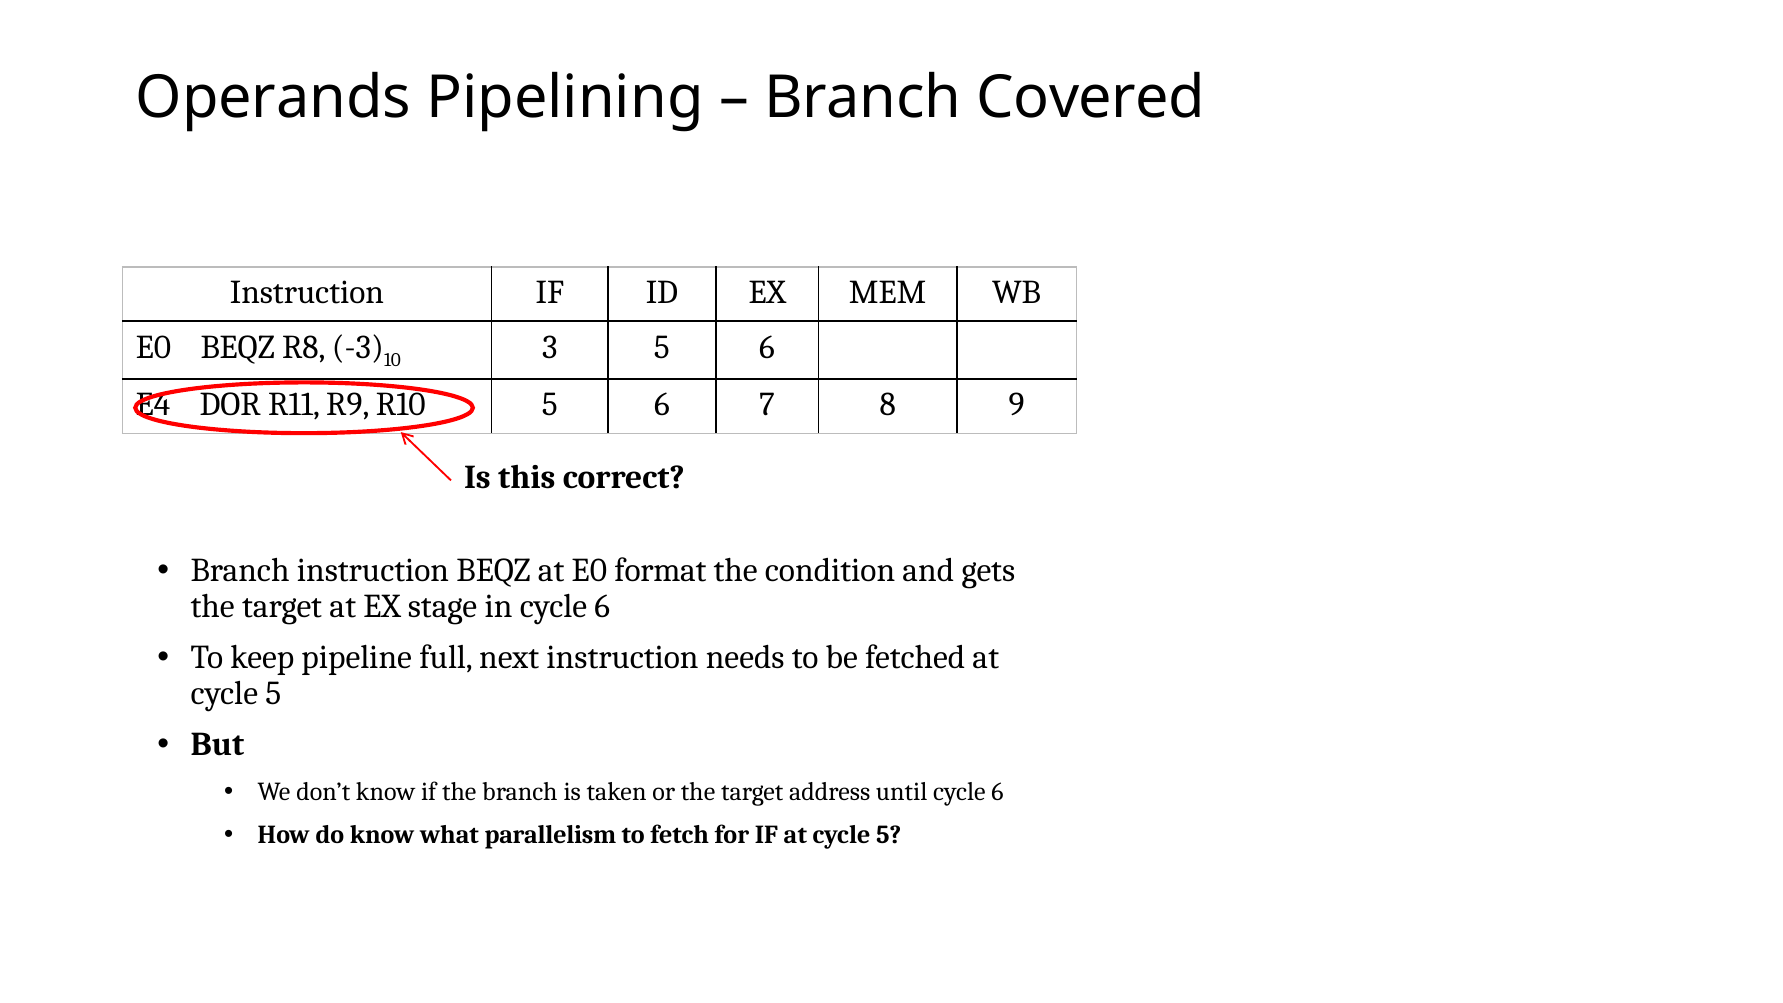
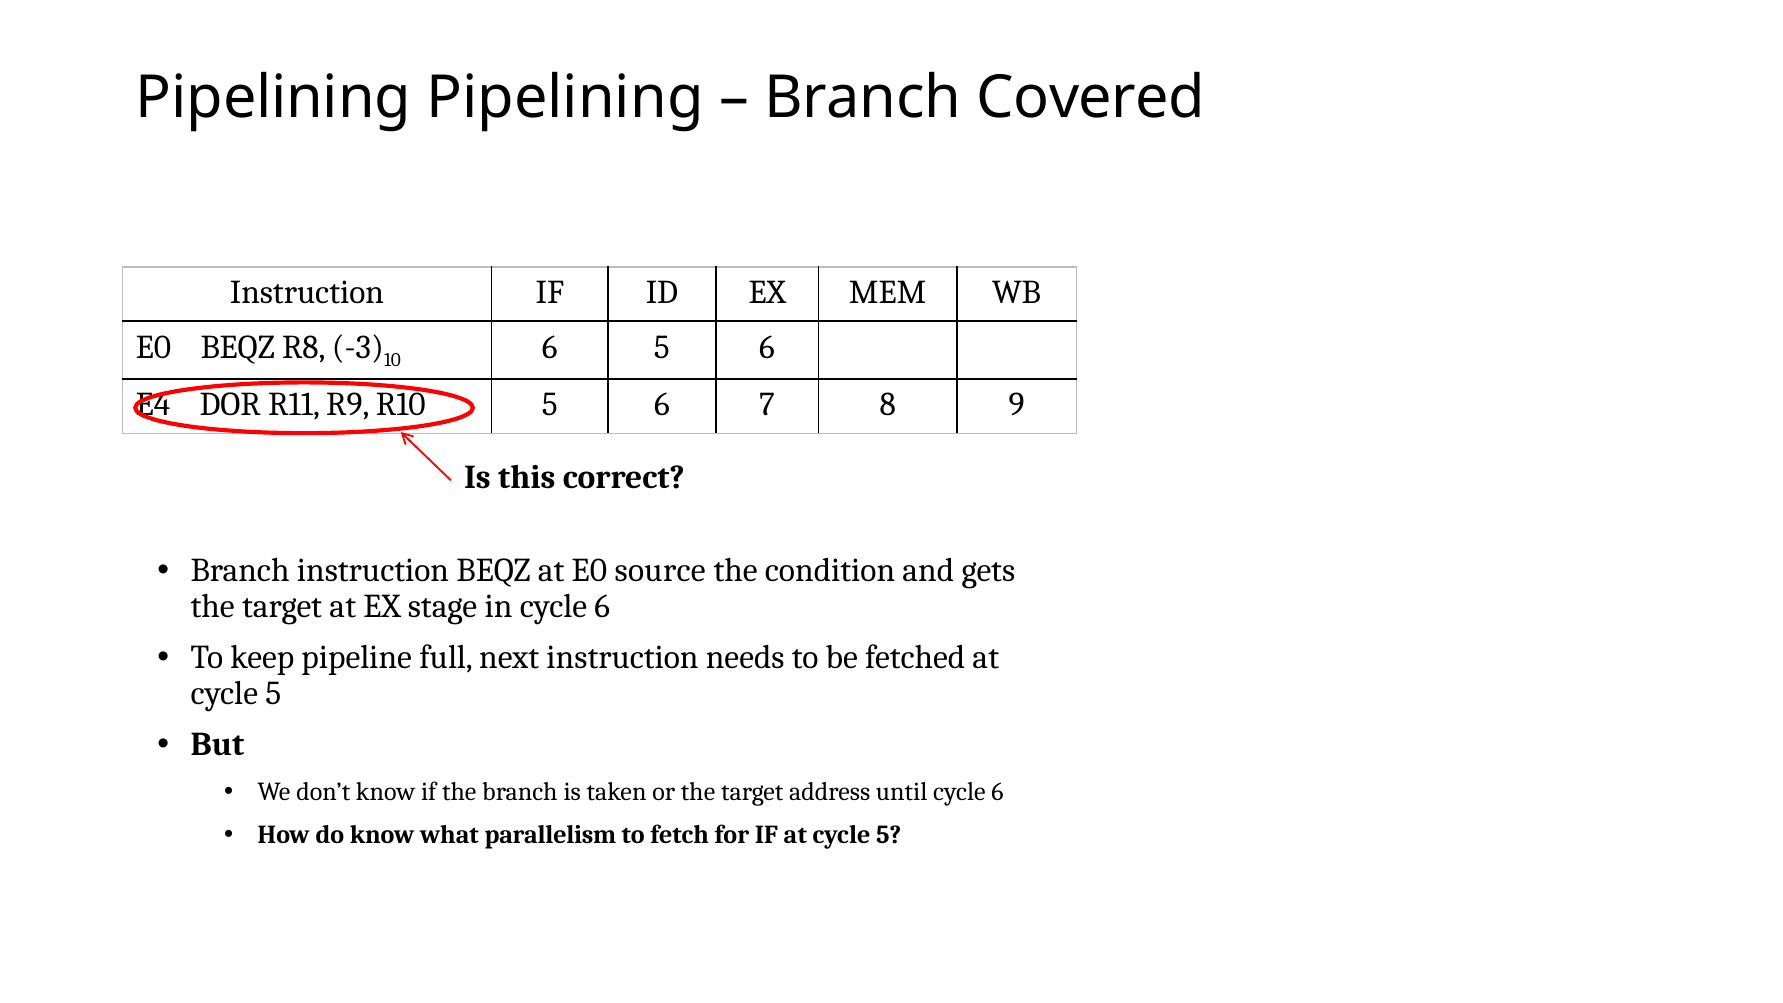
Operands at (273, 98): Operands -> Pipelining
3 at (550, 347): 3 -> 6
format: format -> source
